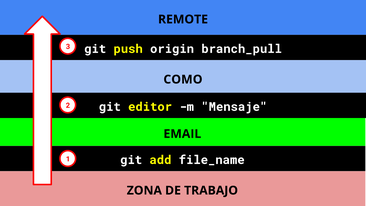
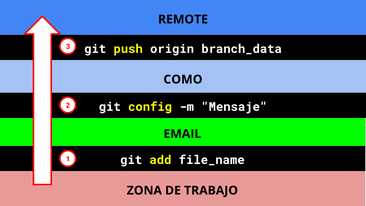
branch_pull: branch_pull -> branch_data
editor: editor -> config
